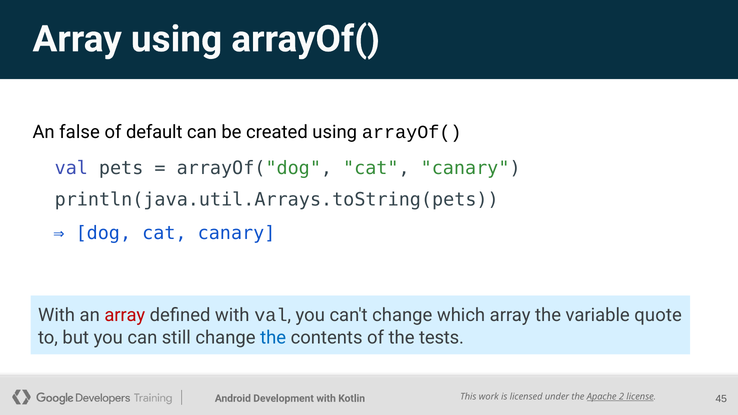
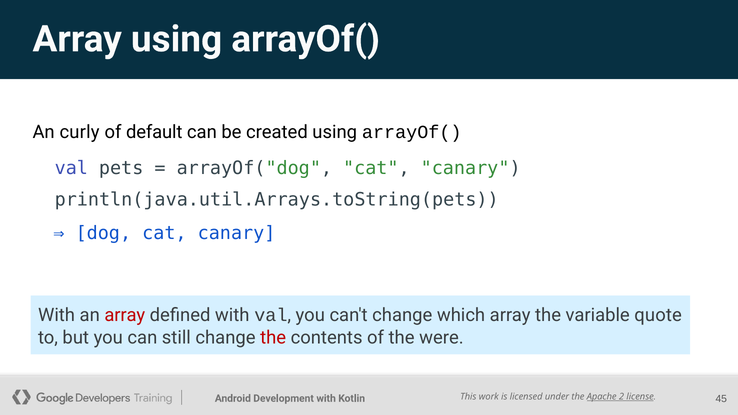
false: false -> curly
the at (273, 338) colour: blue -> red
tests: tests -> were
